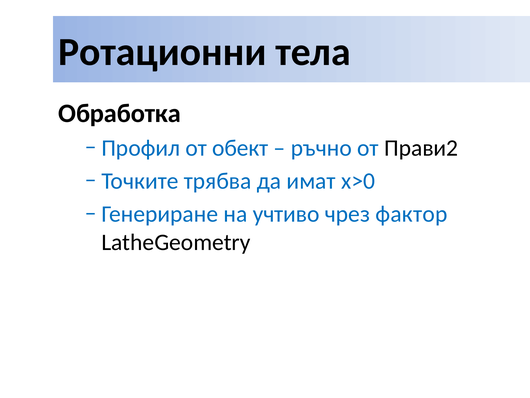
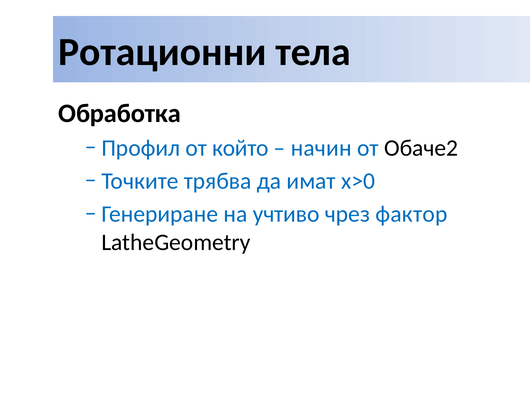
обект: обект -> който
ръчно: ръчно -> начин
Прави2: Прави2 -> Обаче2
